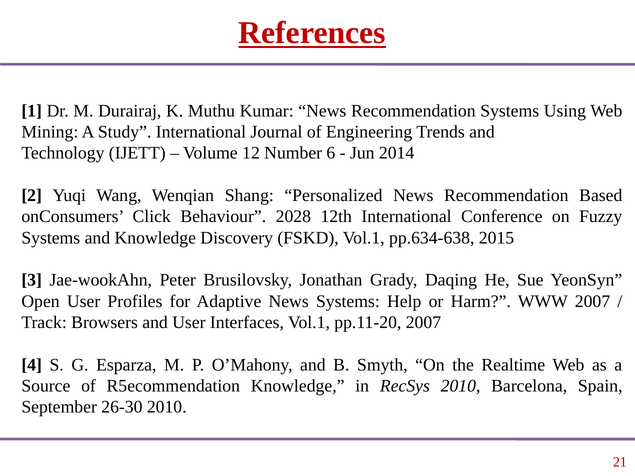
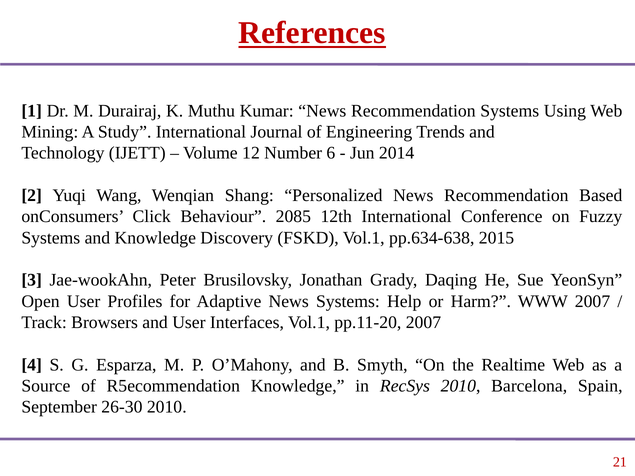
2028: 2028 -> 2085
